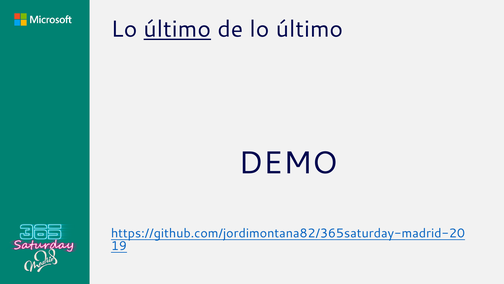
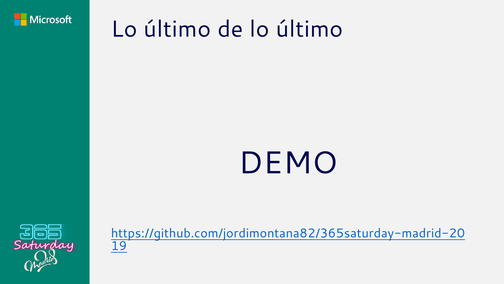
último at (177, 29) underline: present -> none
